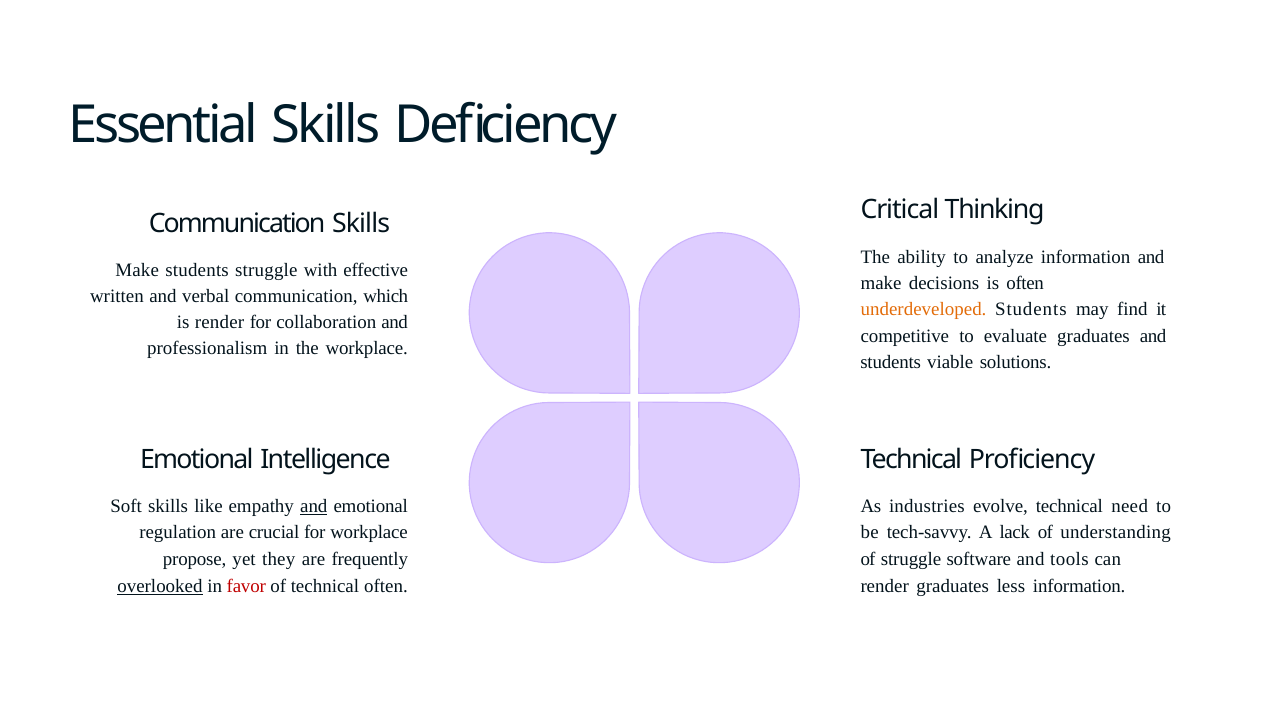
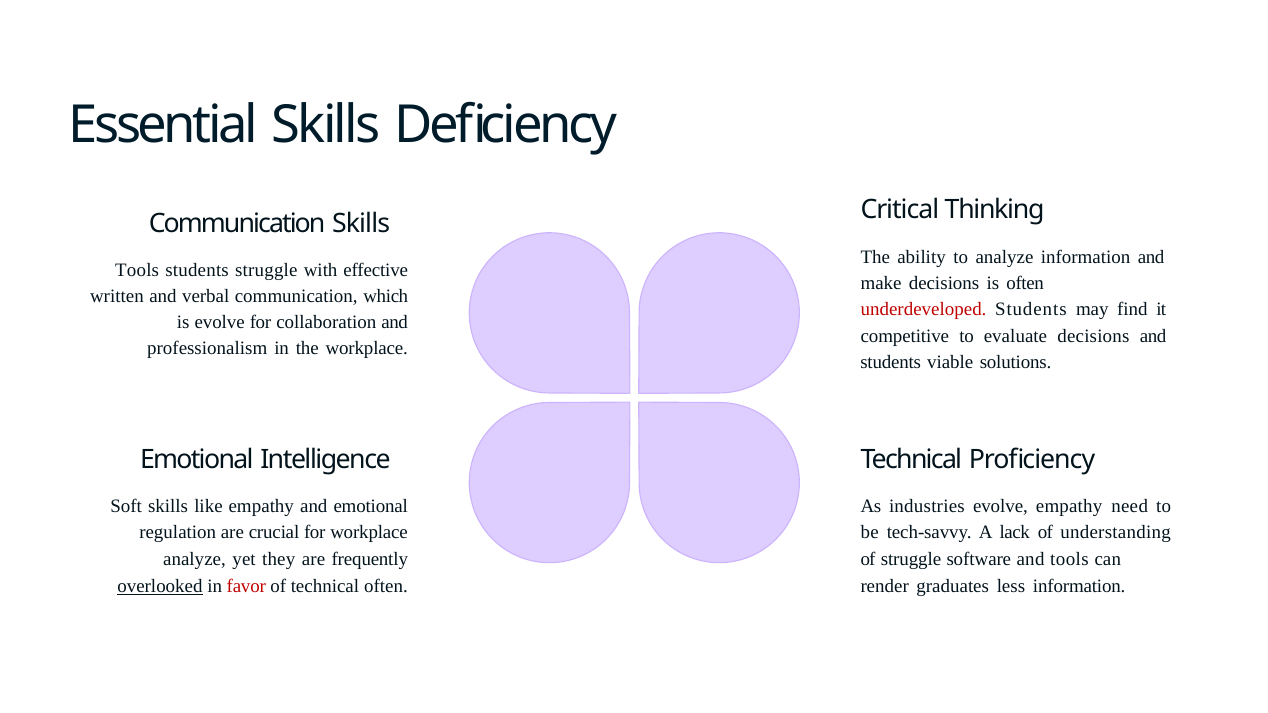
Make at (137, 270): Make -> Tools
underdeveloped colour: orange -> red
is render: render -> evolve
evaluate graduates: graduates -> decisions
evolve technical: technical -> empathy
and at (314, 507) underline: present -> none
propose at (195, 560): propose -> analyze
